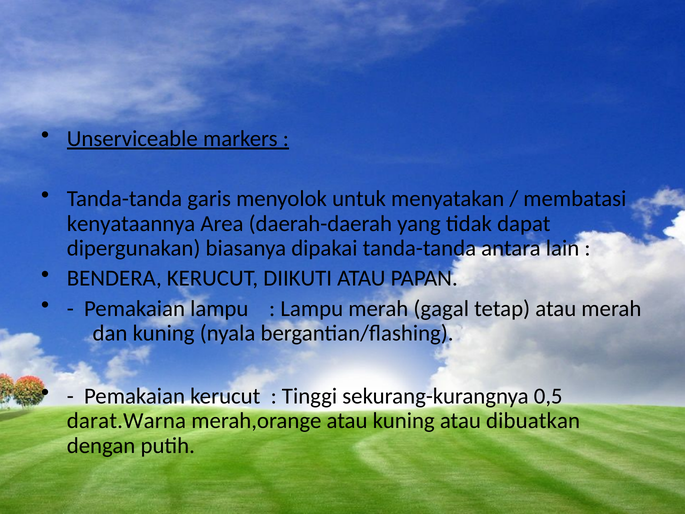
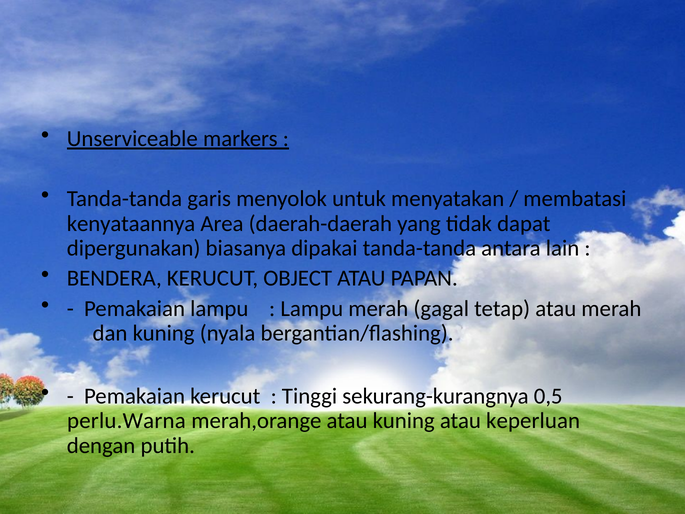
DIIKUTI: DIIKUTI -> OBJECT
darat.Warna: darat.Warna -> perlu.Warna
dibuatkan: dibuatkan -> keperluan
